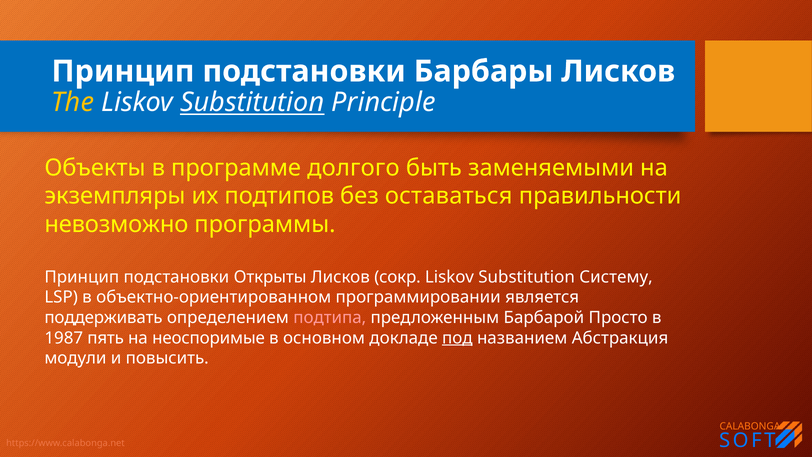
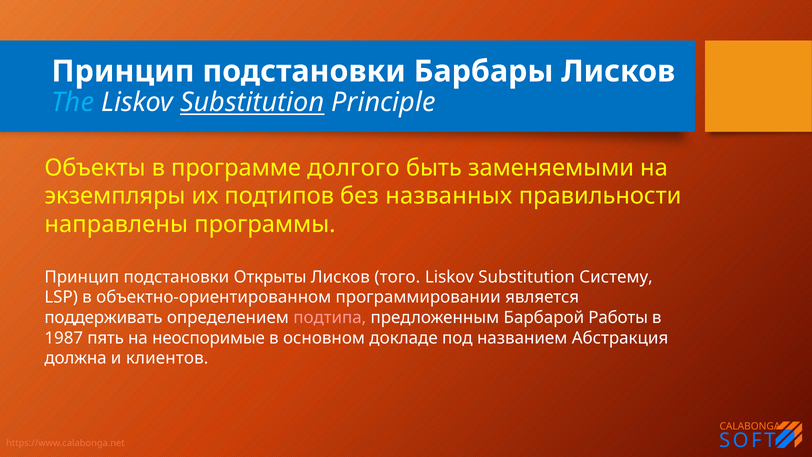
The colour: yellow -> light blue
оставаться: оставаться -> названных
невозможно: невозможно -> направлены
сокр: сокр -> того
Просто: Просто -> Работы
под underline: present -> none
модули: модули -> должна
повысить: повысить -> клиентов
